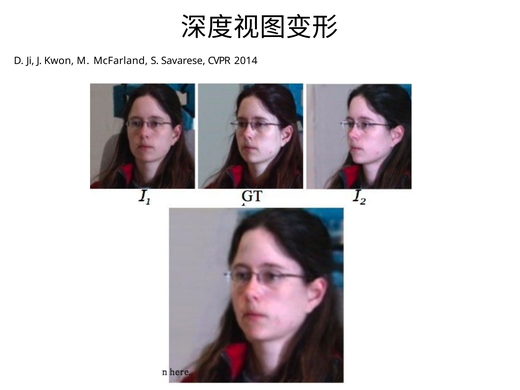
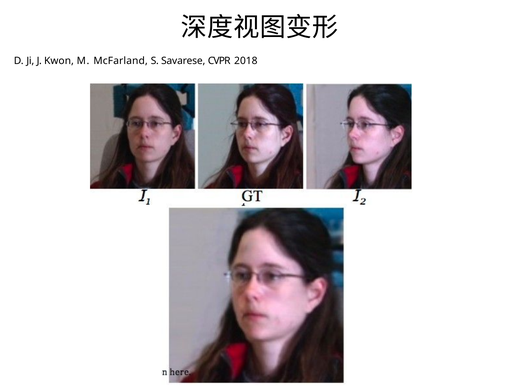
2014: 2014 -> 2018
